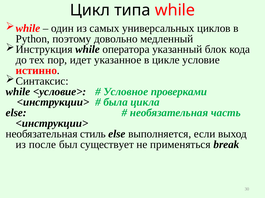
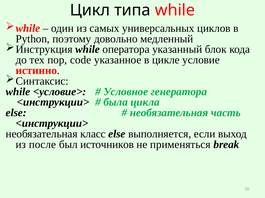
идет: идет -> code
проверками: проверками -> генератора
стиль: стиль -> класс
существует: существует -> источников
